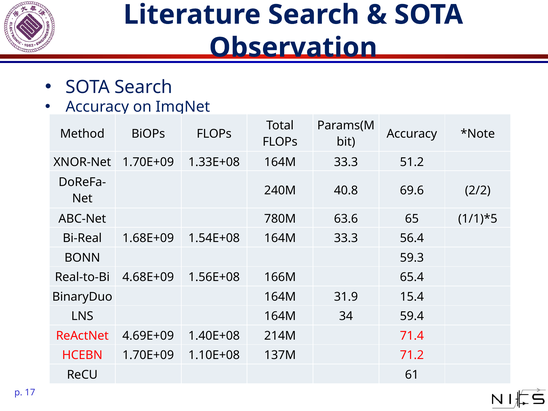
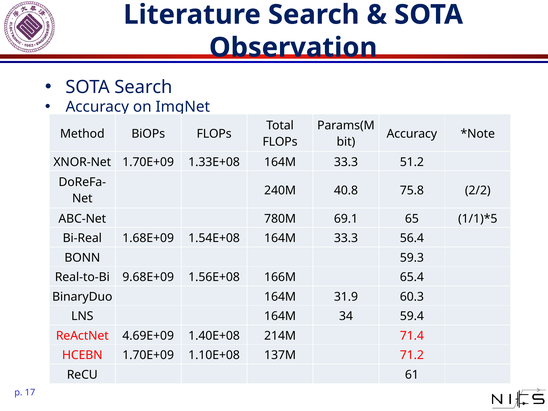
69.6: 69.6 -> 75.8
63.6: 63.6 -> 69.1
4.68E+09: 4.68E+09 -> 9.68E+09
15.4: 15.4 -> 60.3
